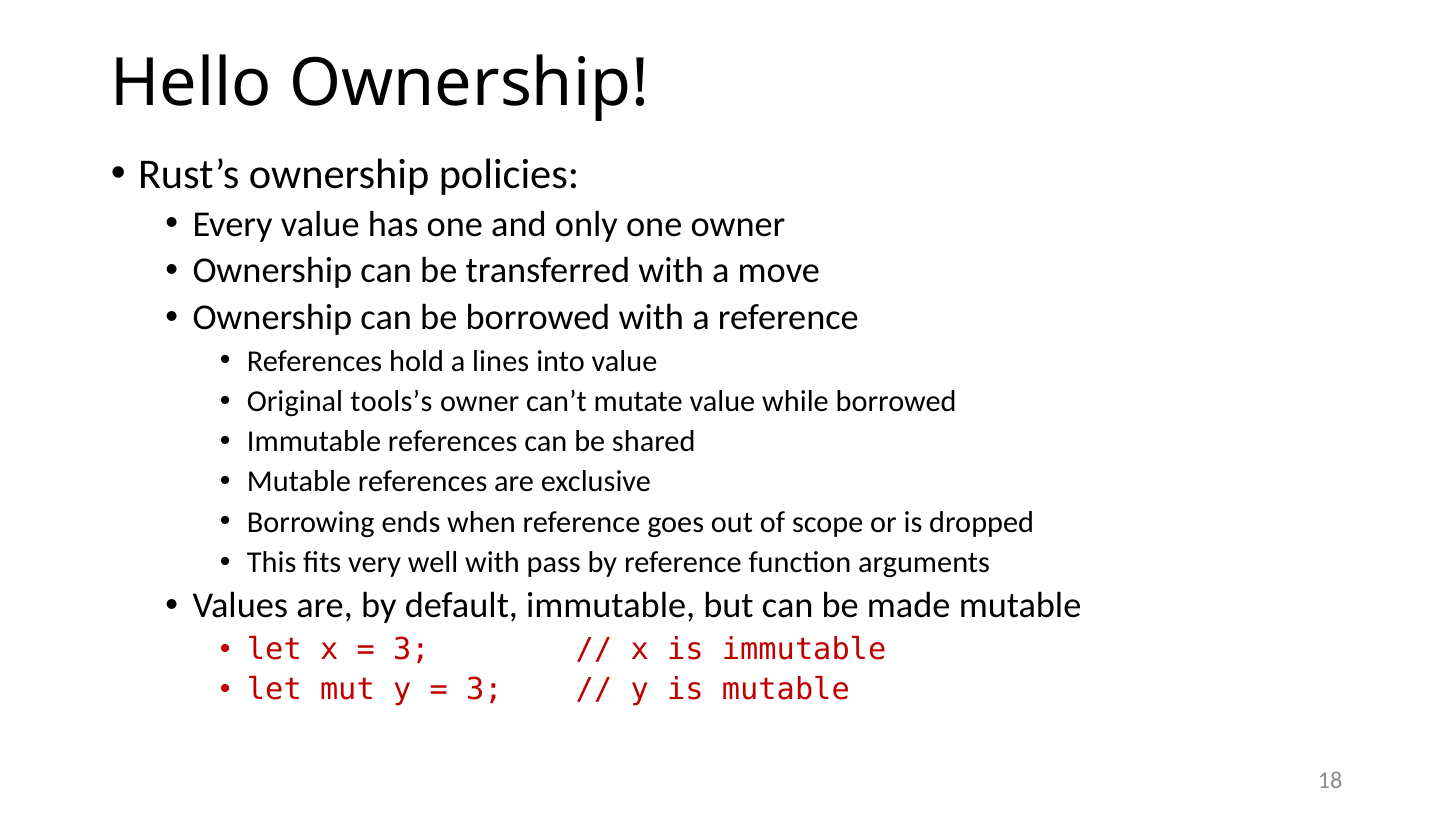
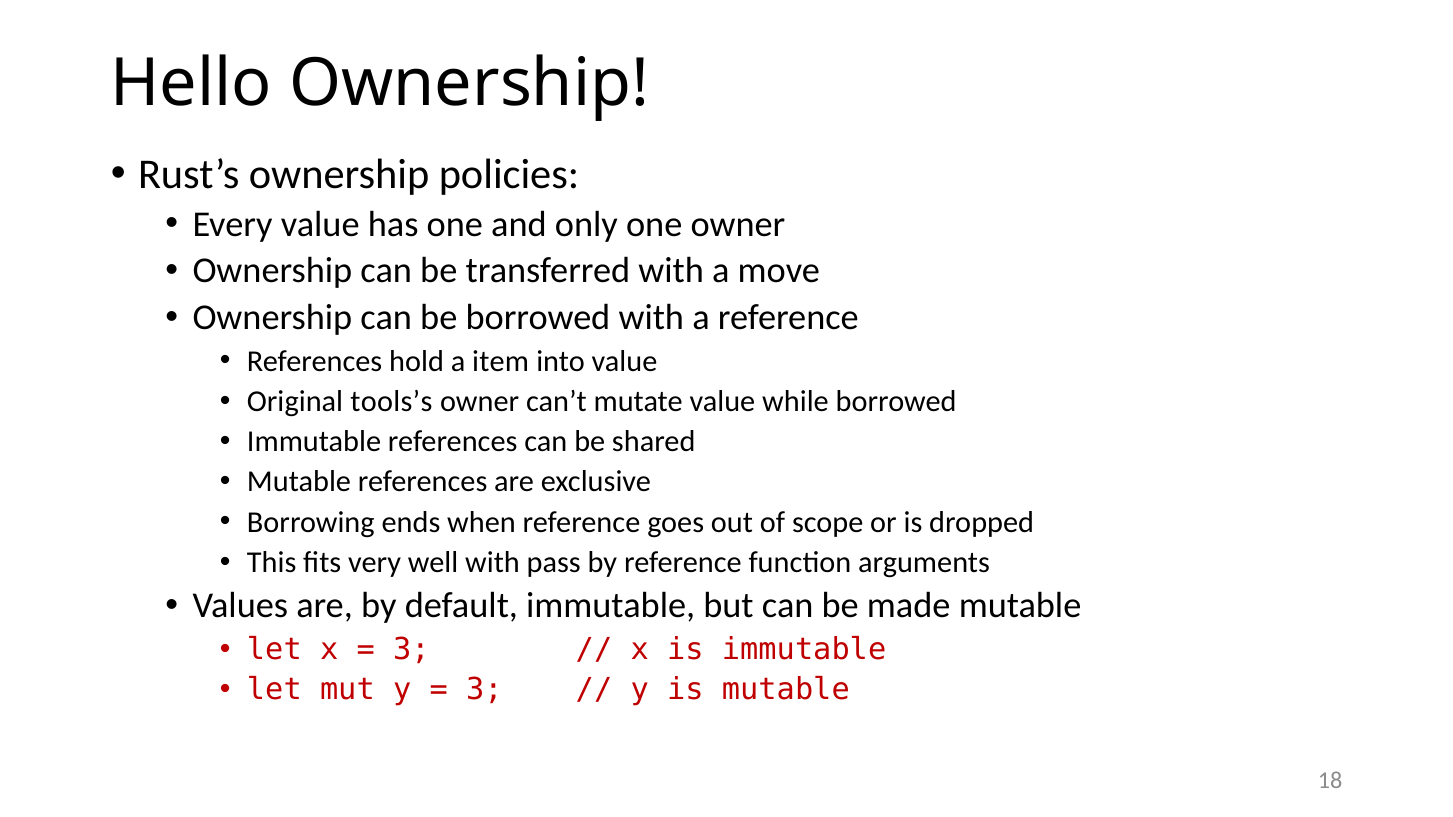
lines: lines -> item
